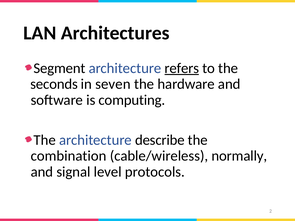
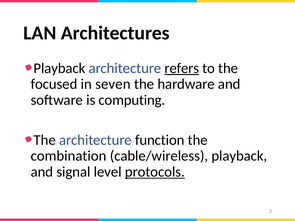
Segment at (59, 68): Segment -> Playback
seconds: seconds -> focused
describe: describe -> function
cable/wireless normally: normally -> playback
protocols underline: none -> present
